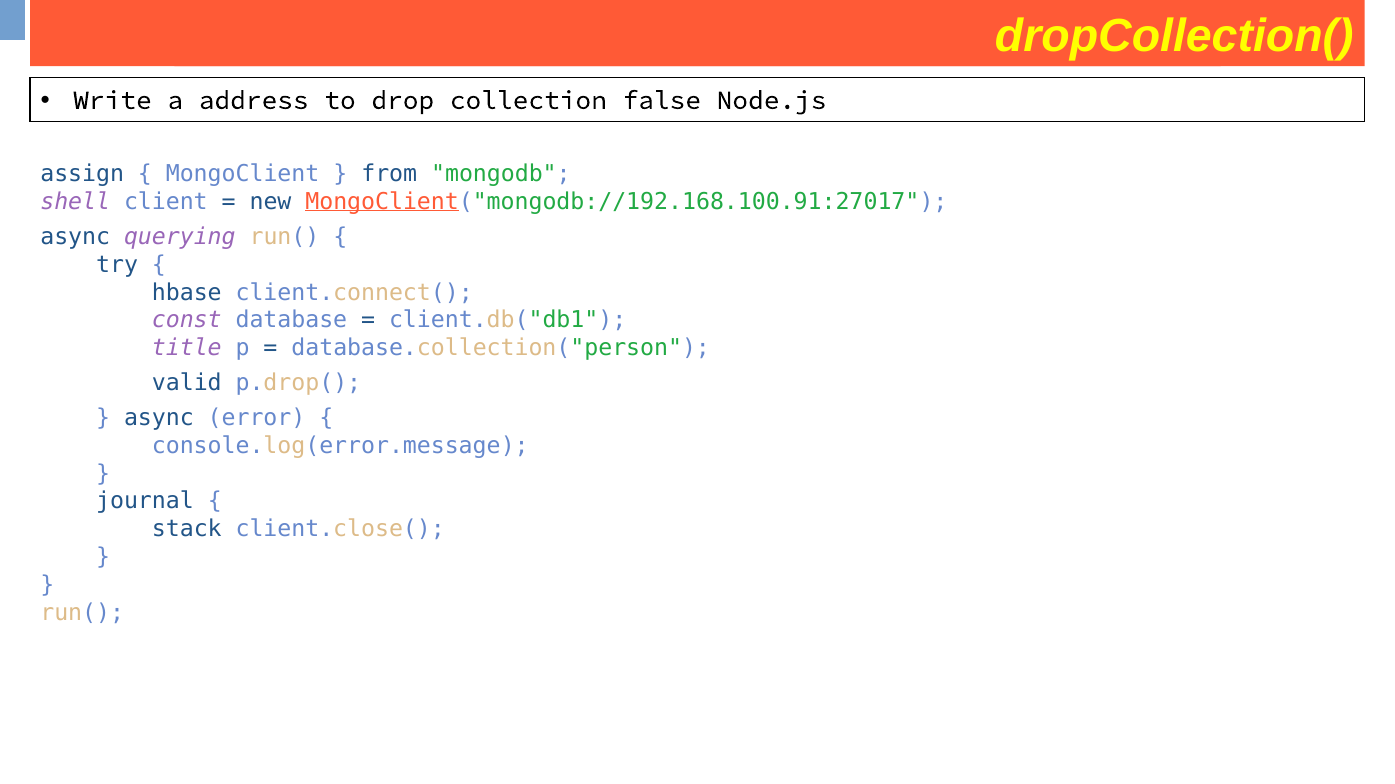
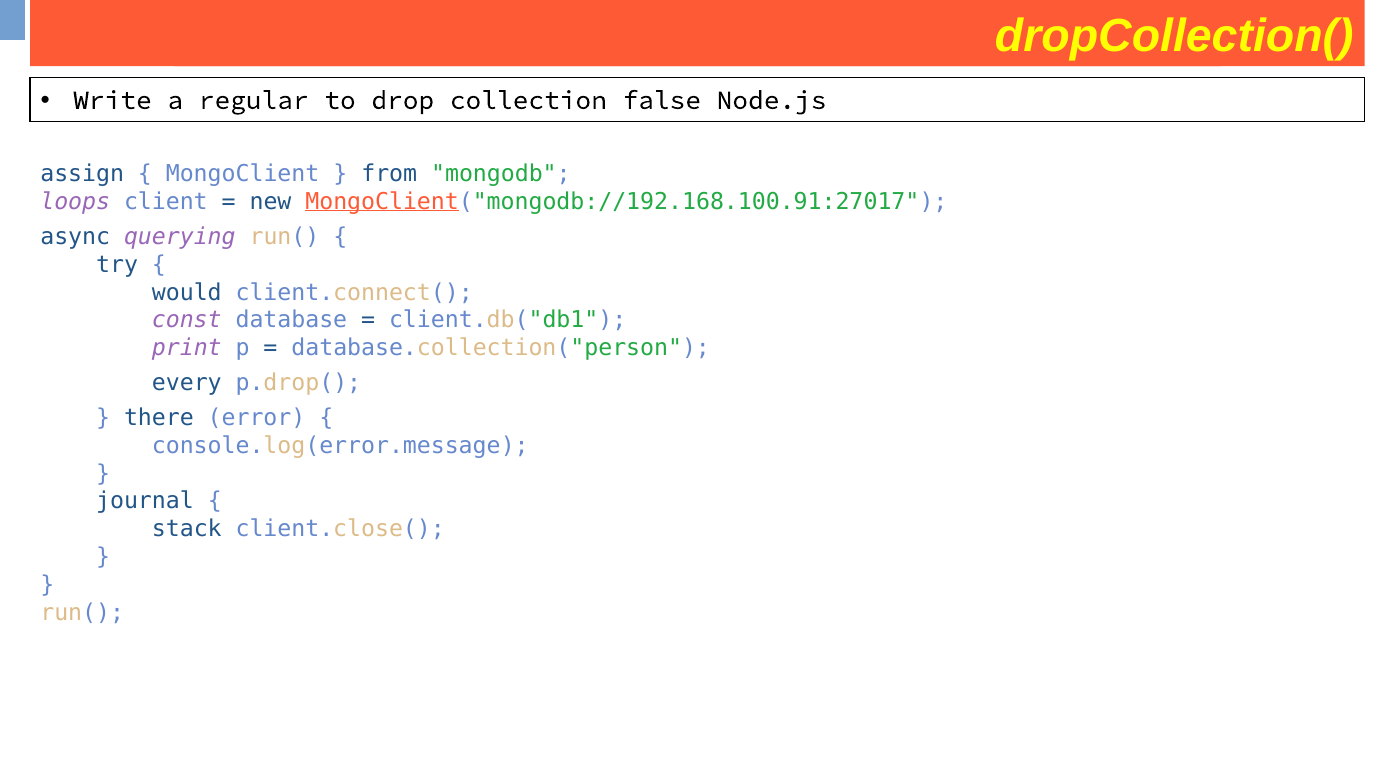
address: address -> regular
shell: shell -> loops
hbase: hbase -> would
title: title -> print
valid: valid -> every
async at (159, 418): async -> there
